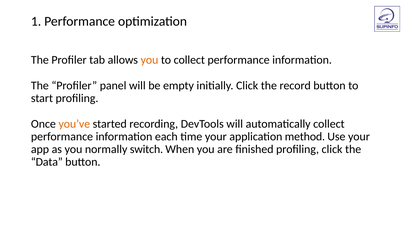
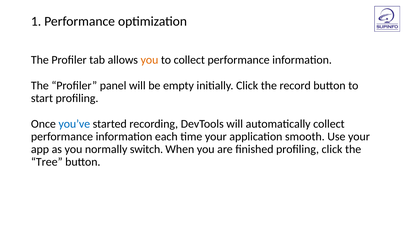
you’ve colour: orange -> blue
method: method -> smooth
Data: Data -> Tree
